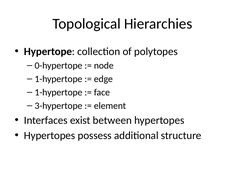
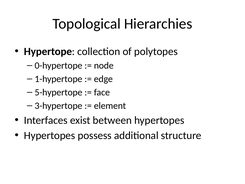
1-hypertope at (58, 92): 1-hypertope -> 5-hypertope
